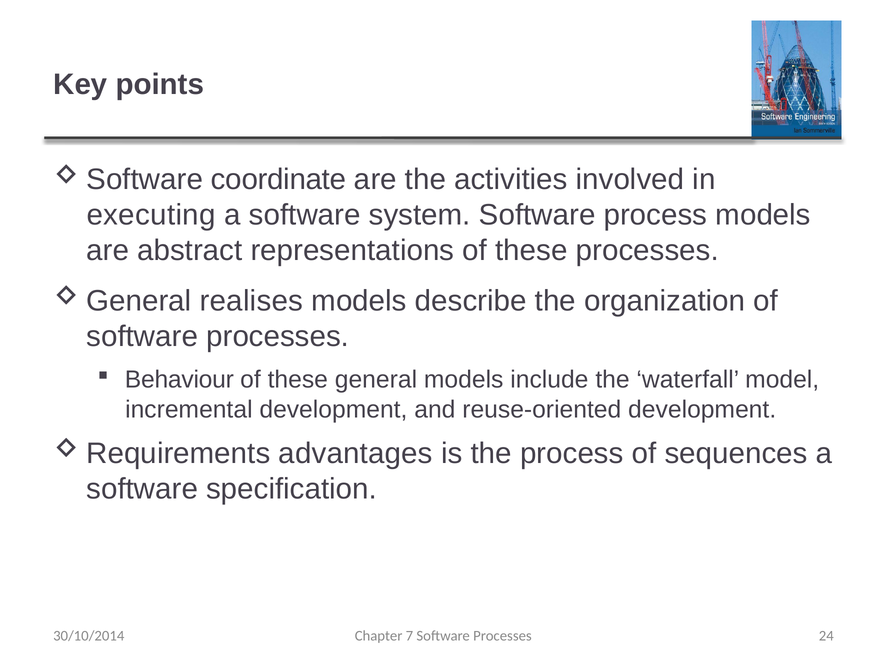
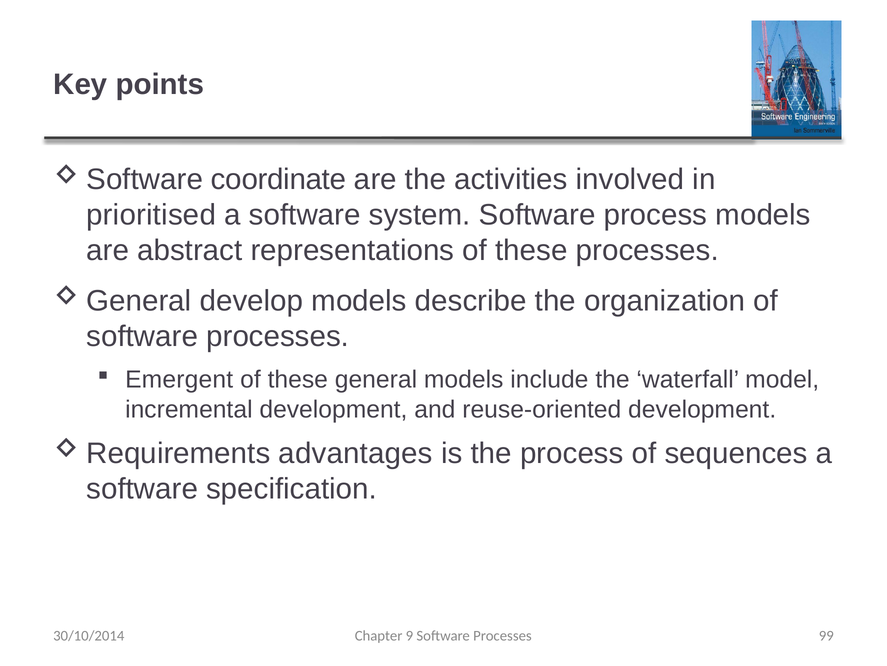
executing: executing -> prioritised
realises: realises -> develop
Behaviour: Behaviour -> Emergent
7: 7 -> 9
24: 24 -> 99
